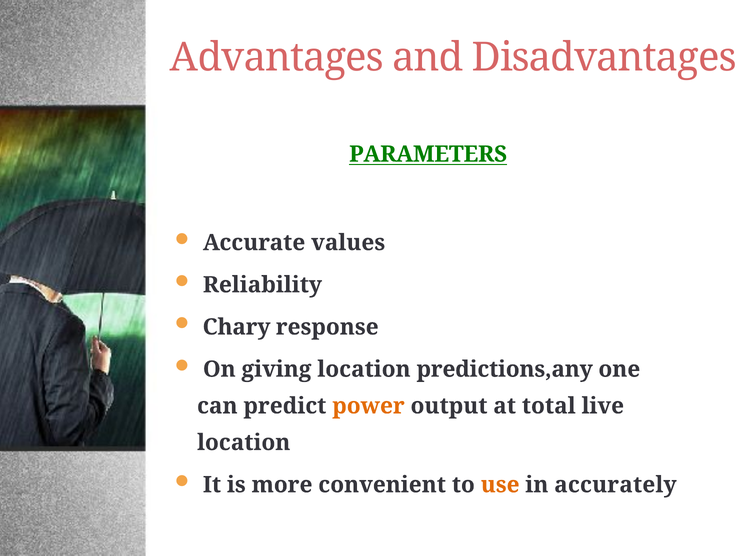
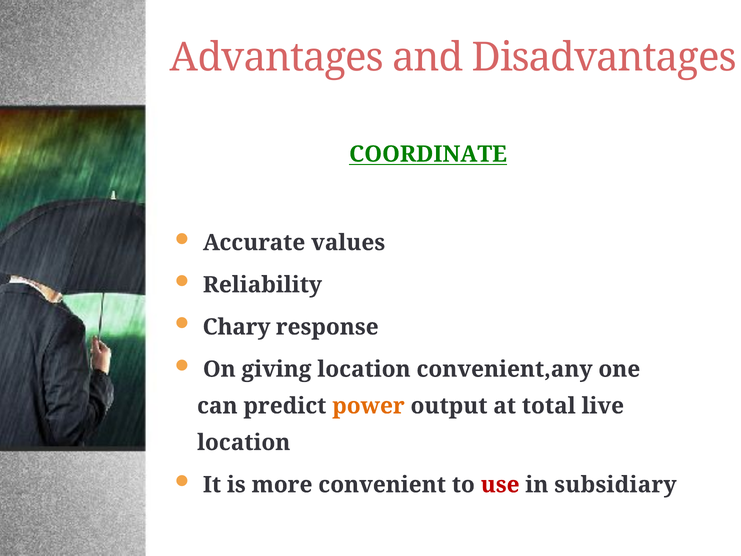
PARAMETERS: PARAMETERS -> COORDINATE
predictions,any: predictions,any -> convenient,any
use colour: orange -> red
accurately: accurately -> subsidiary
